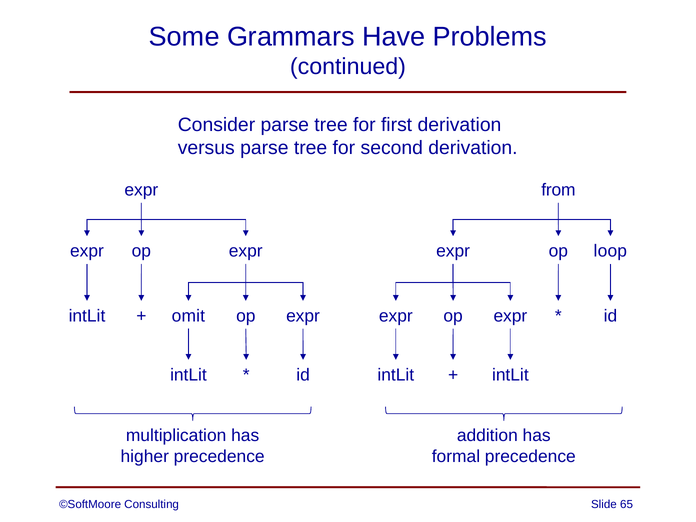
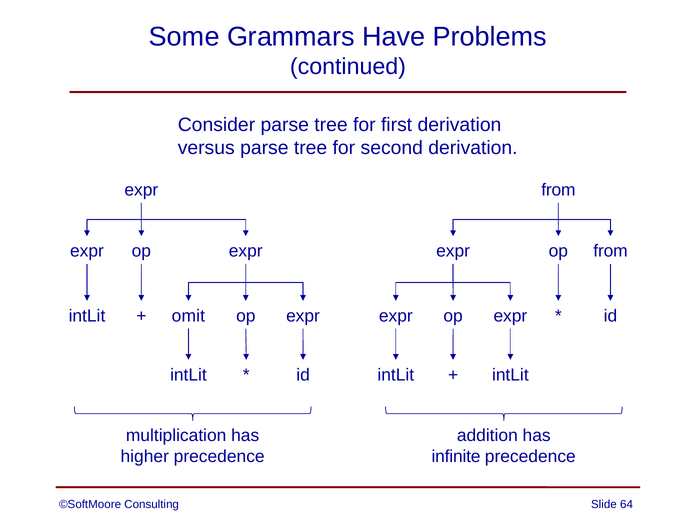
expr loop: loop -> from
formal: formal -> infinite
65: 65 -> 64
